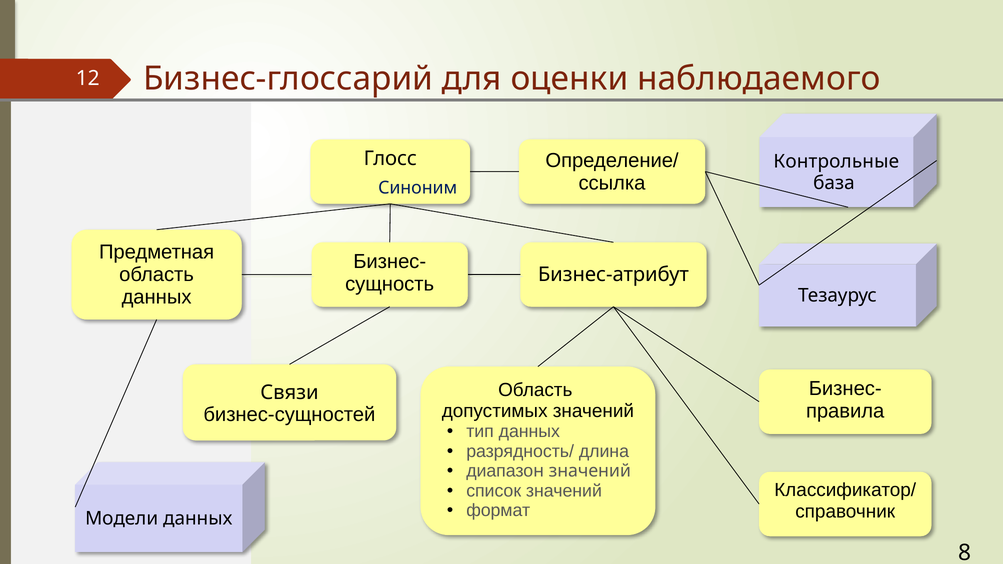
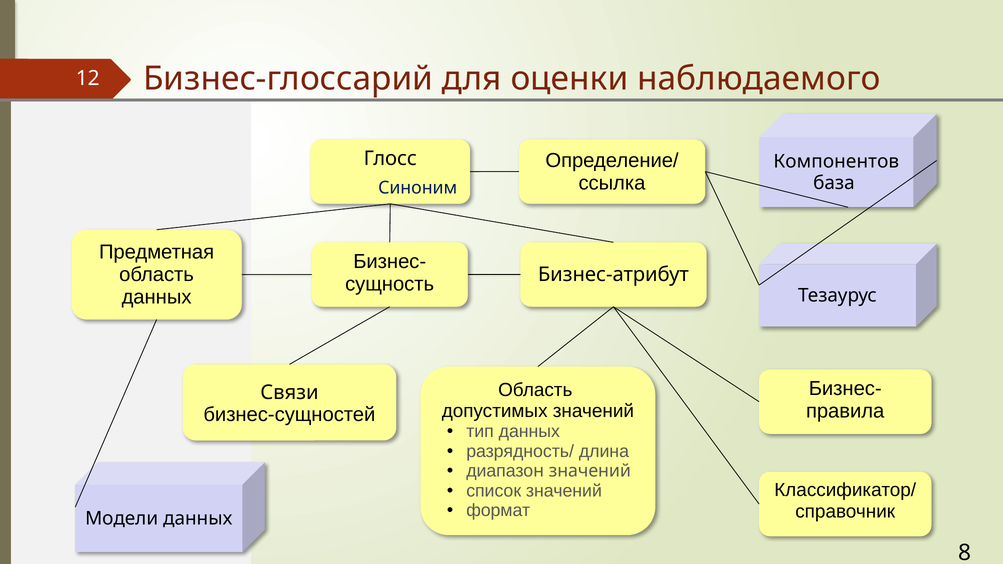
Контрольные: Контрольные -> Компонентов
